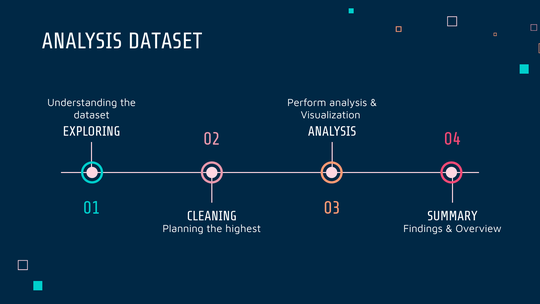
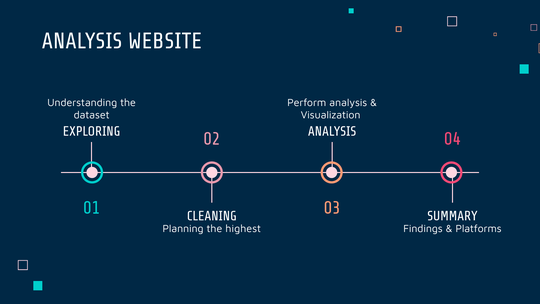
ANALYSIS DATASET: DATASET -> WEBSITE
Overview: Overview -> Platforms
